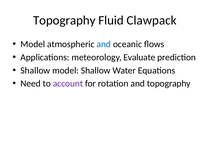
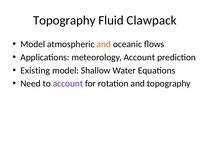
and at (104, 44) colour: blue -> orange
meteorology Evaluate: Evaluate -> Account
Shallow at (35, 70): Shallow -> Existing
